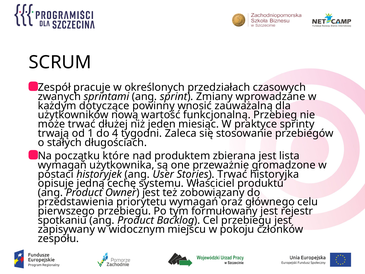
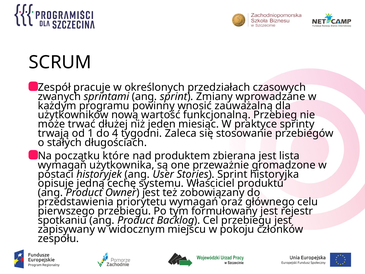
dotyczące: dotyczące -> programu
Stories Trwać: Trwać -> Sprint
